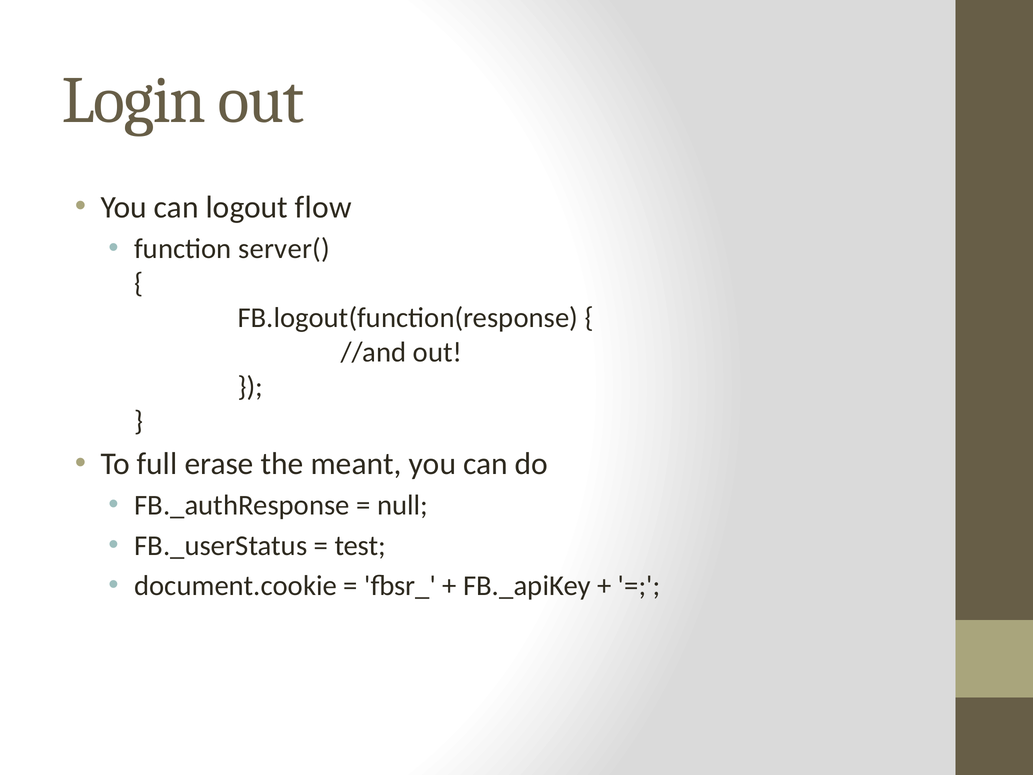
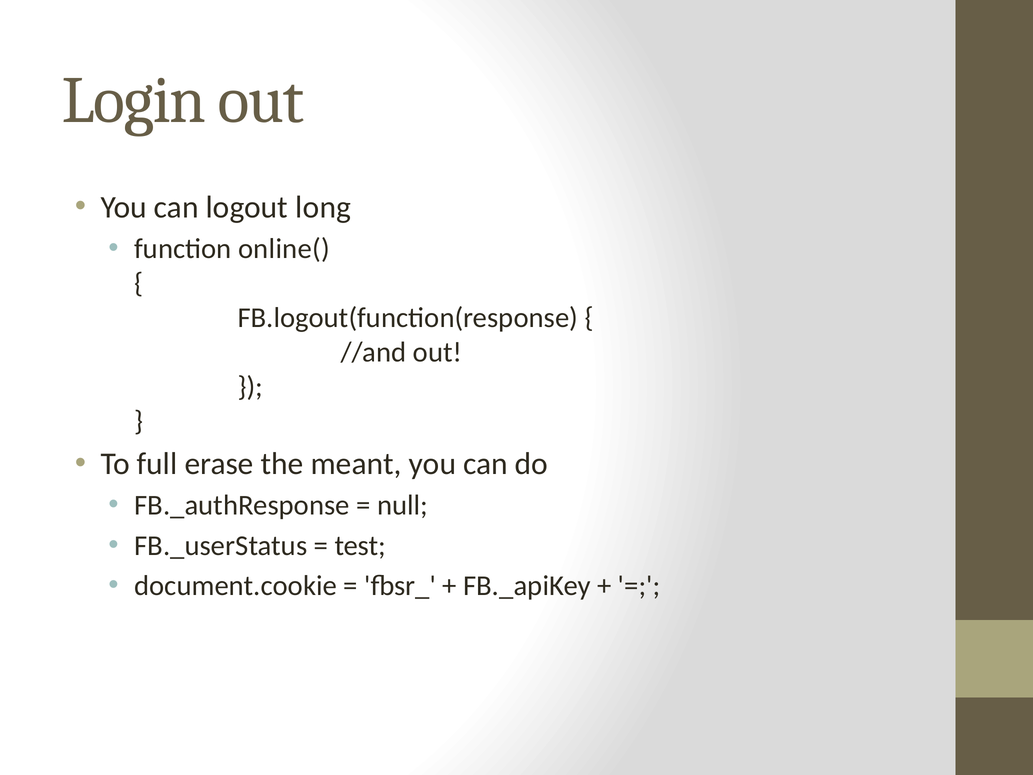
flow: flow -> long
server(: server( -> online(
